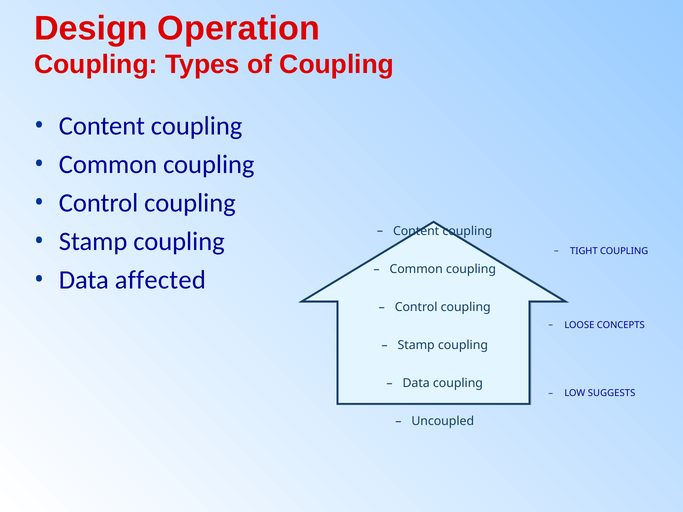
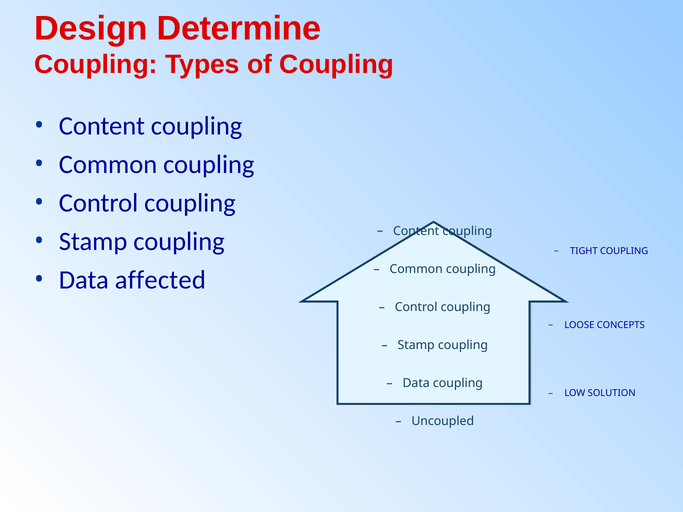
Operation: Operation -> Determine
SUGGESTS: SUGGESTS -> SOLUTION
